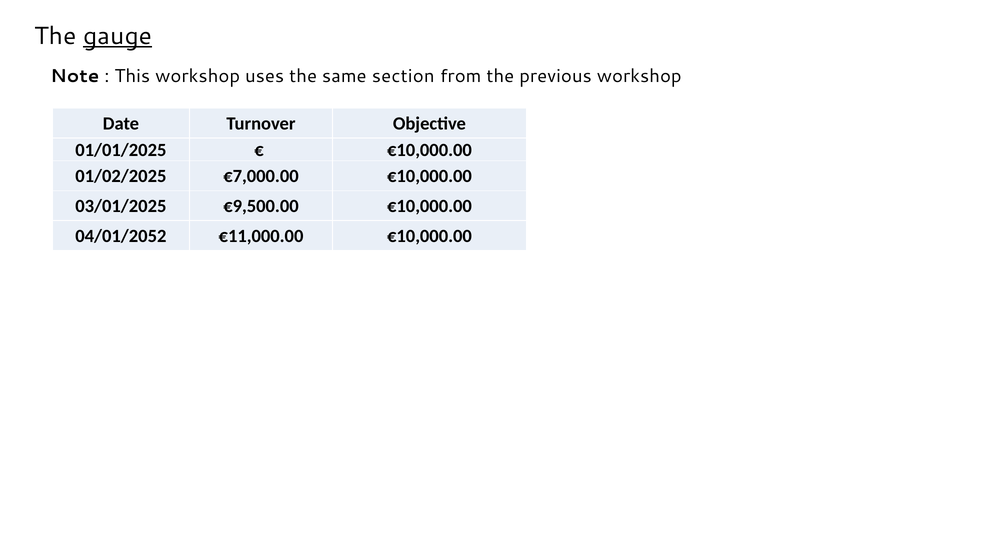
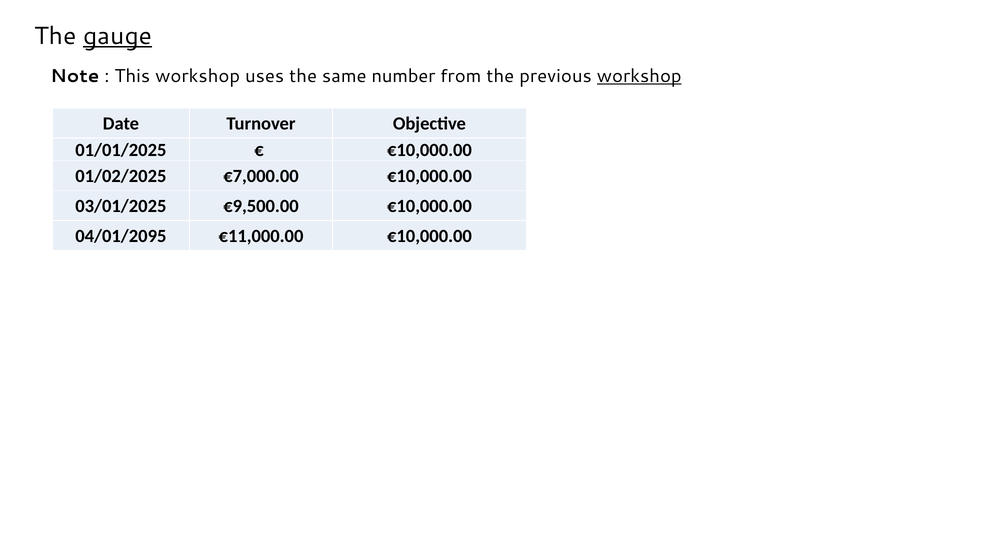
section: section -> number
workshop at (639, 76) underline: none -> present
04/01/2052: 04/01/2052 -> 04/01/2095
